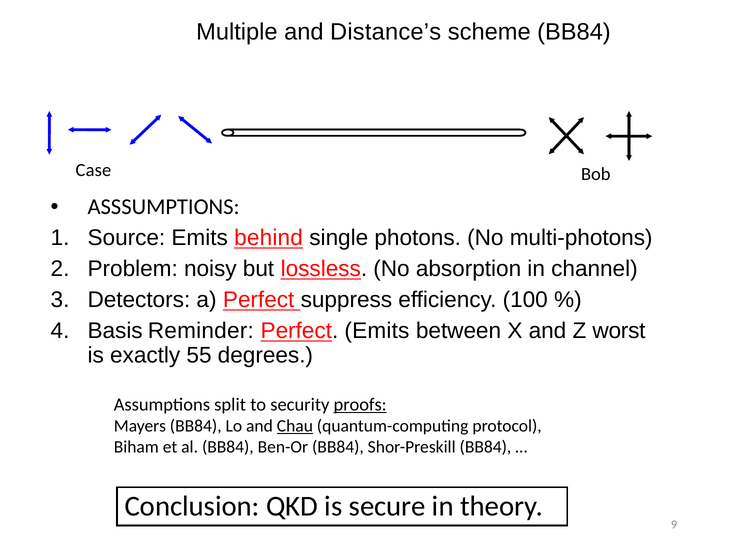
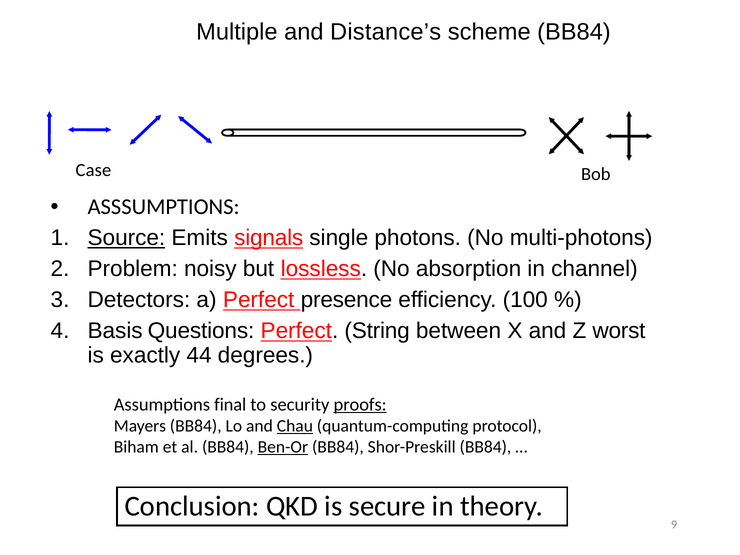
Source underline: none -> present
behind: behind -> signals
suppress: suppress -> presence
Reminder: Reminder -> Questions
Perfect Emits: Emits -> String
55: 55 -> 44
split: split -> final
Ben-Or underline: none -> present
